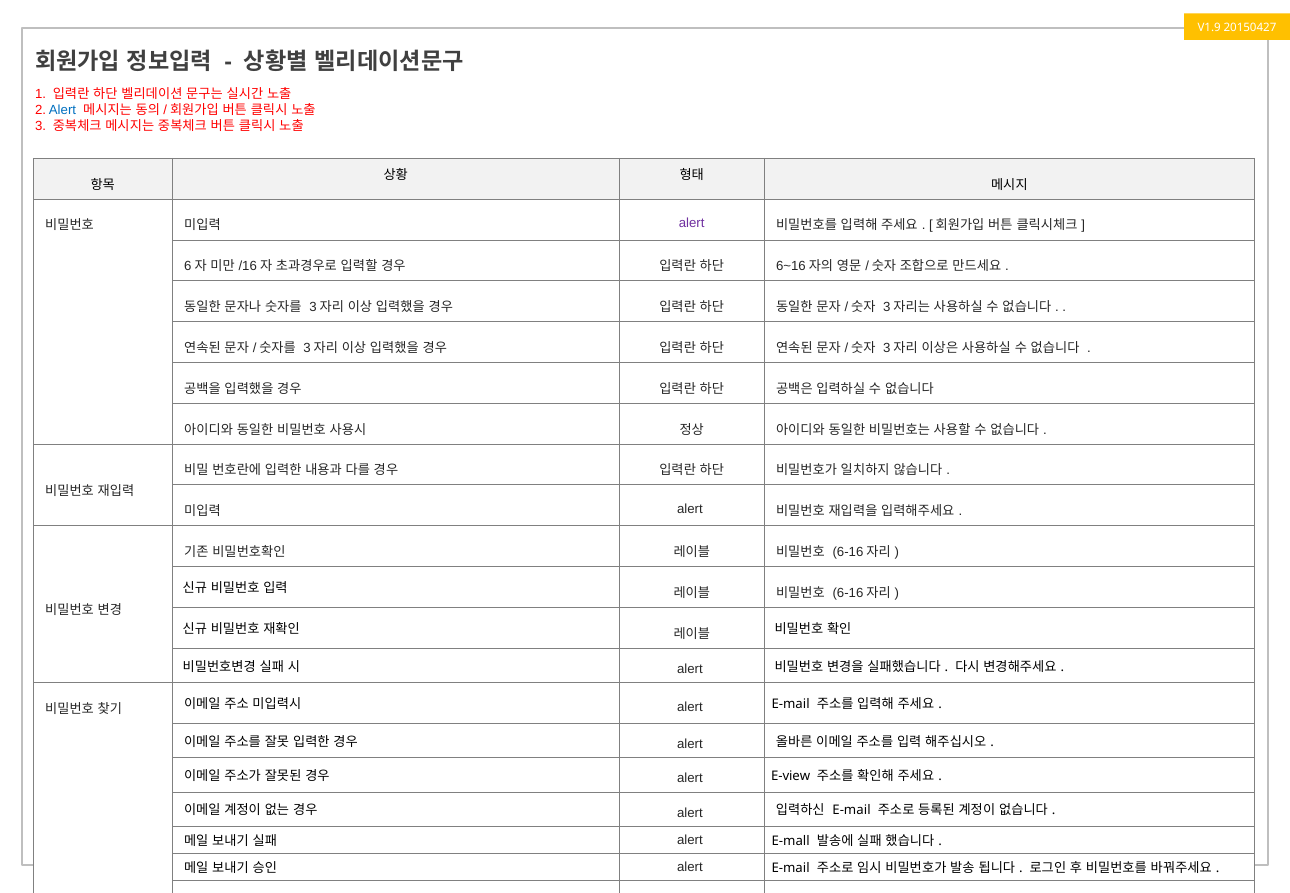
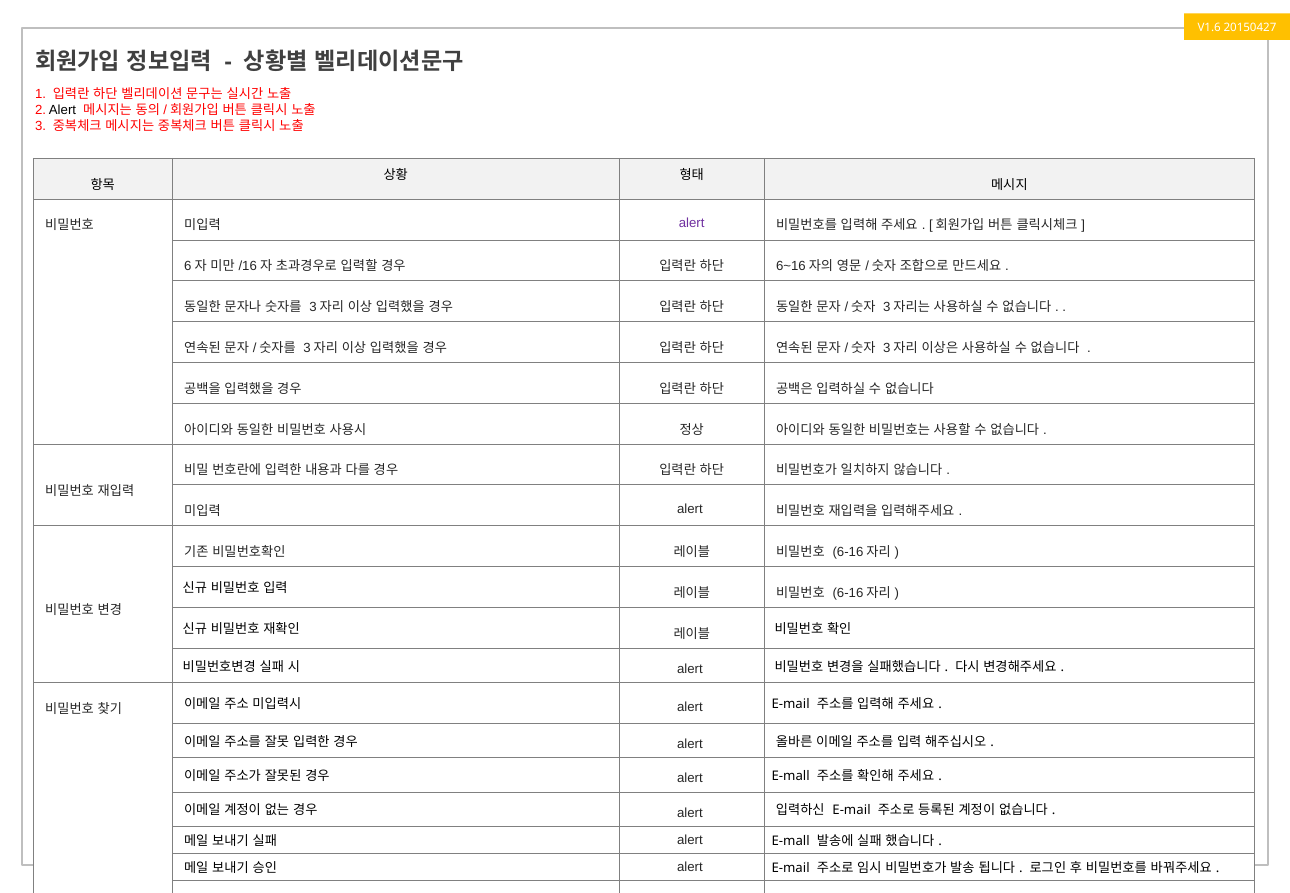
V1.9: V1.9 -> V1.6
Alert at (62, 110) colour: blue -> black
E-view at (791, 776): E-view -> E-mall
